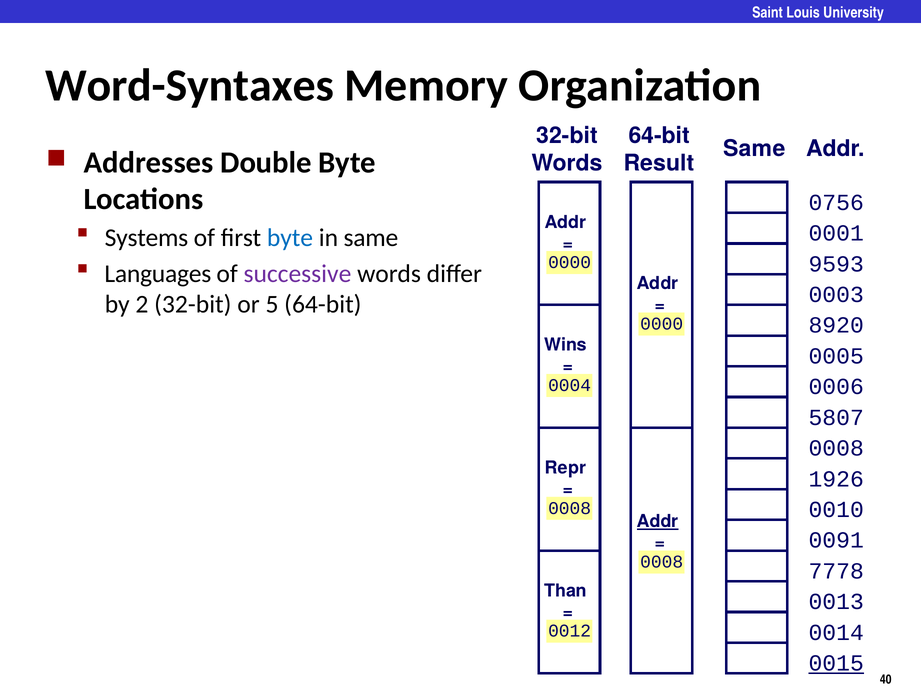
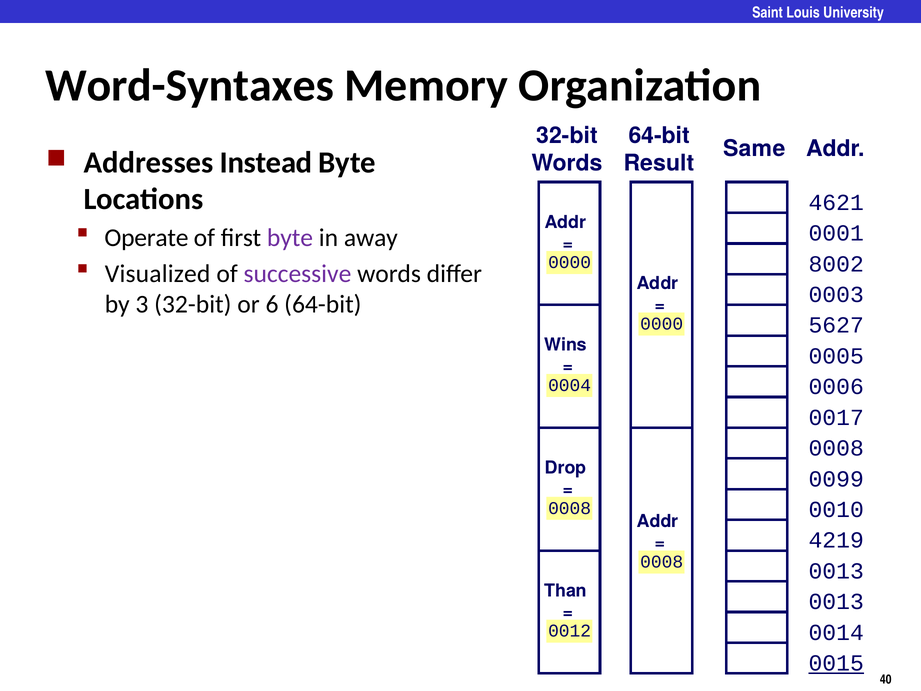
Double: Double -> Instead
0756: 0756 -> 4621
Systems: Systems -> Operate
byte at (290, 238) colour: blue -> purple
in same: same -> away
9593: 9593 -> 8002
Languages: Languages -> Visualized
2: 2 -> 3
5: 5 -> 6
8920: 8920 -> 5627
5807: 5807 -> 0017
Repr: Repr -> Drop
1926: 1926 -> 0099
Addr at (658, 521) underline: present -> none
0091: 0091 -> 4219
7778 at (836, 571): 7778 -> 0013
